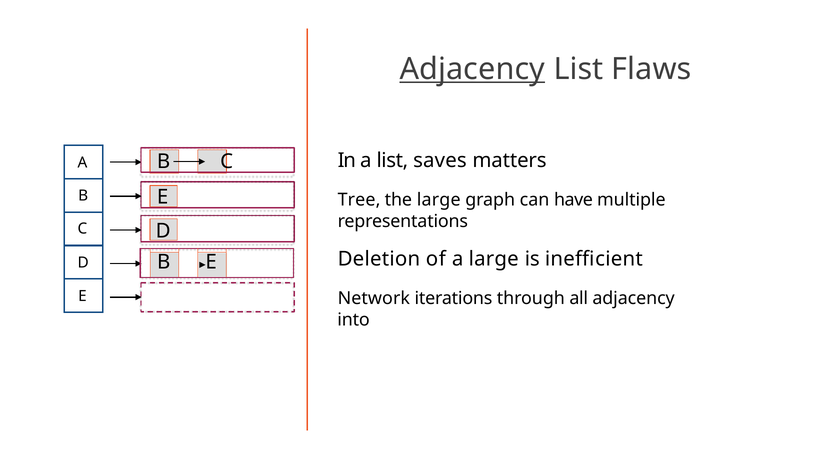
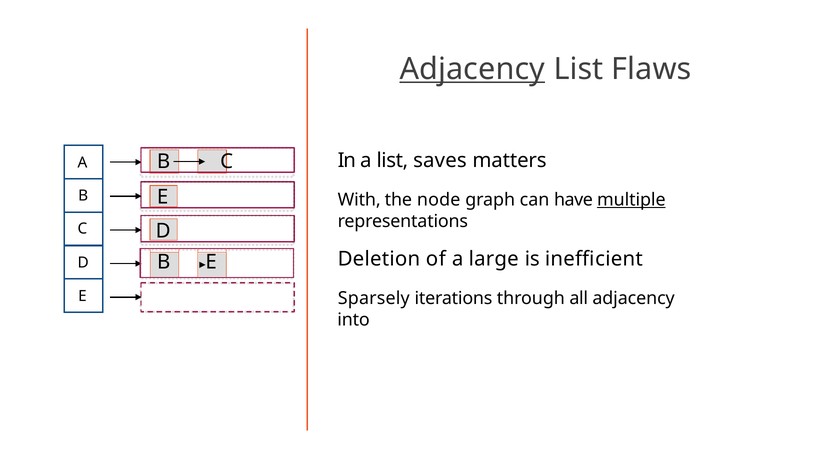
Tree: Tree -> With
the large: large -> node
multiple underline: none -> present
Network: Network -> Sparsely
